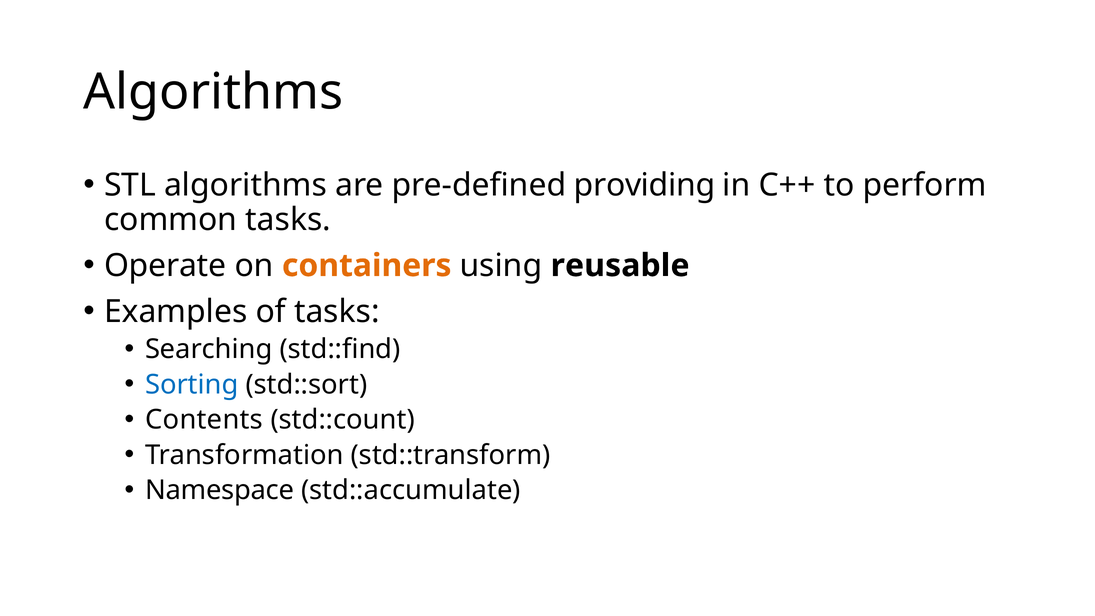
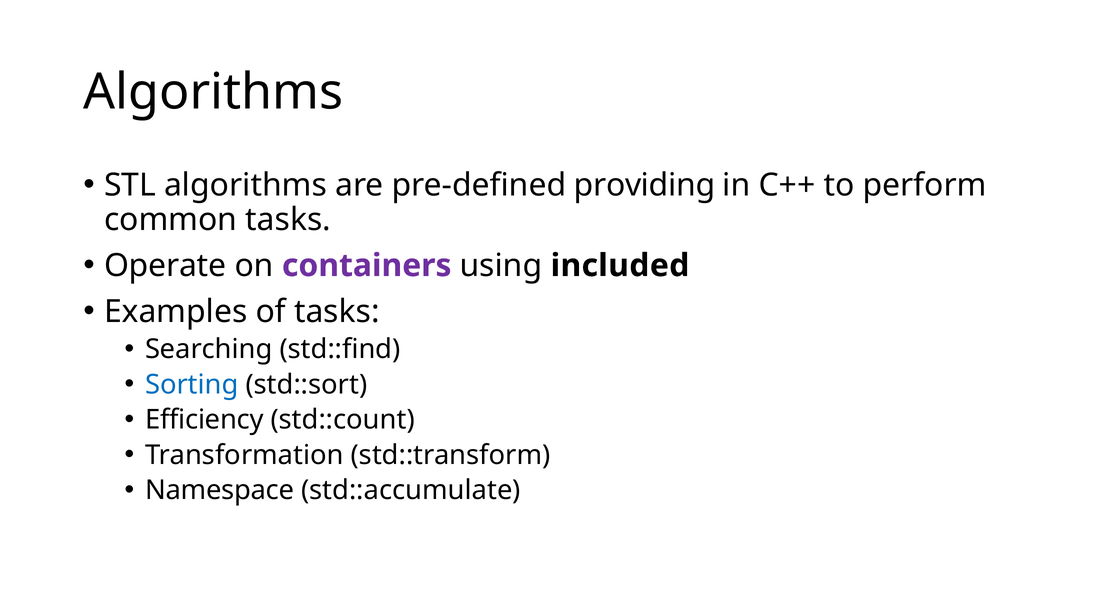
containers colour: orange -> purple
reusable: reusable -> included
Contents: Contents -> Efficiency
